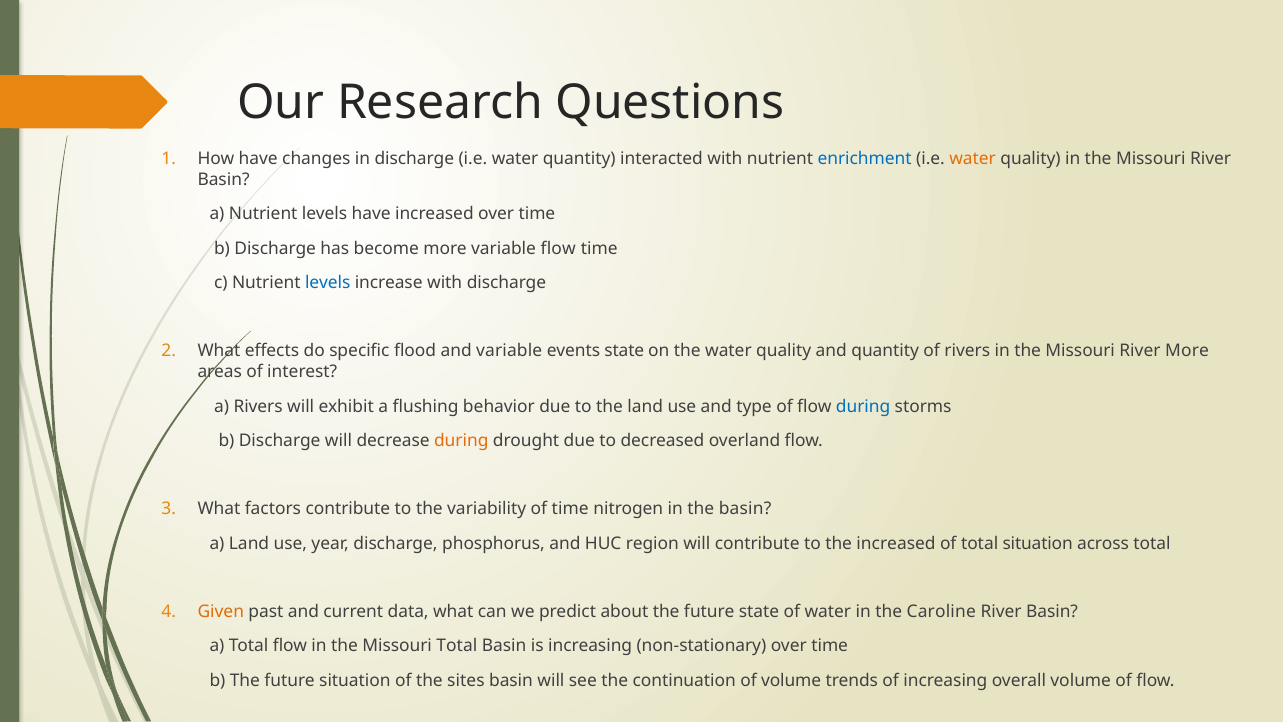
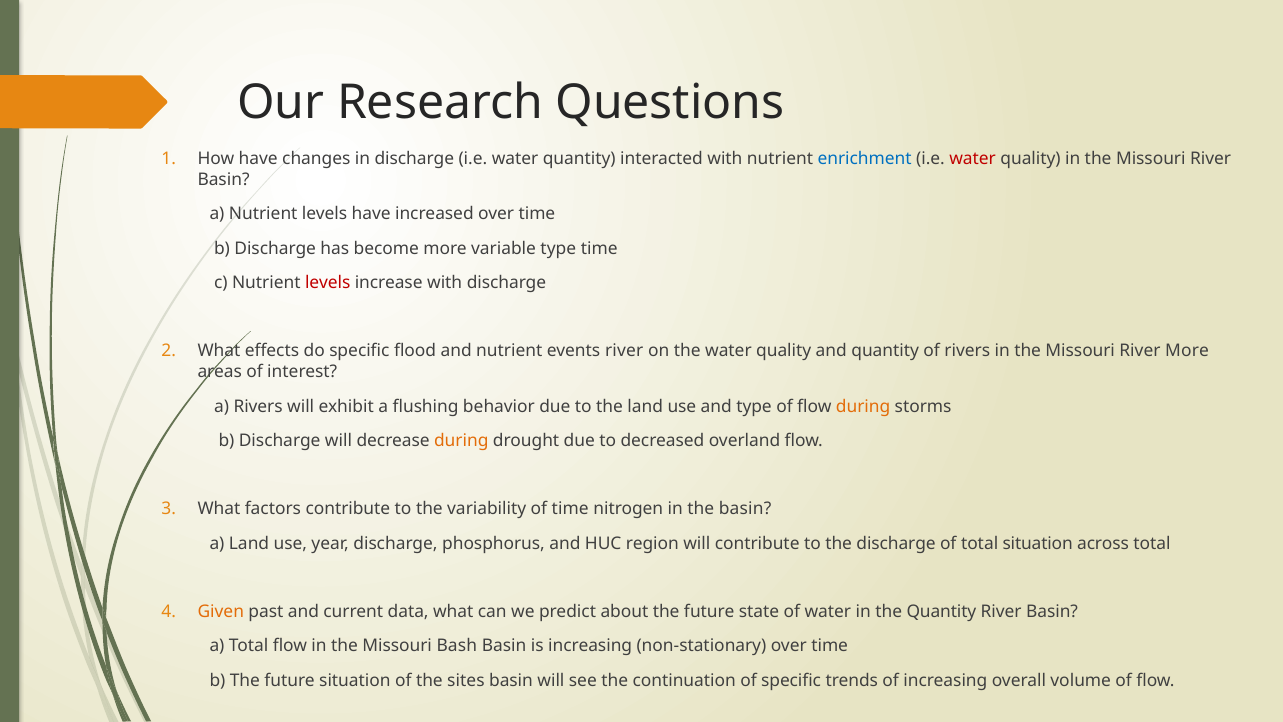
water at (973, 159) colour: orange -> red
variable flow: flow -> type
levels at (328, 283) colour: blue -> red
and variable: variable -> nutrient
events state: state -> river
during at (863, 406) colour: blue -> orange
the increased: increased -> discharge
the Caroline: Caroline -> Quantity
Missouri Total: Total -> Bash
of volume: volume -> specific
